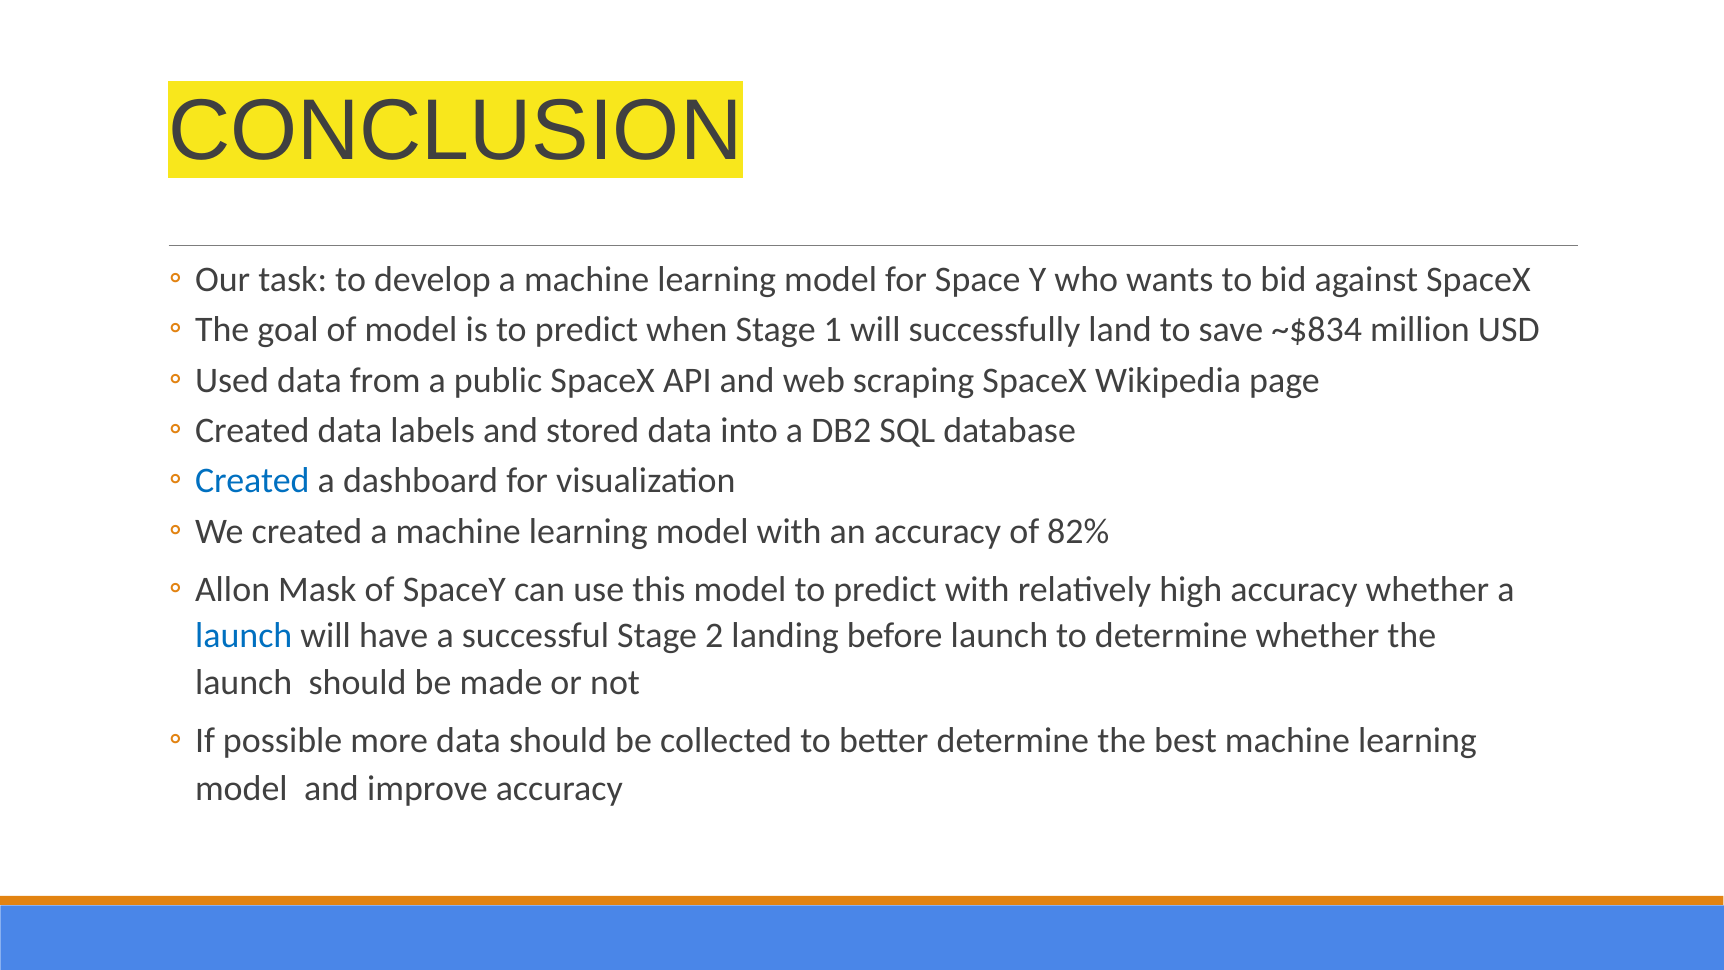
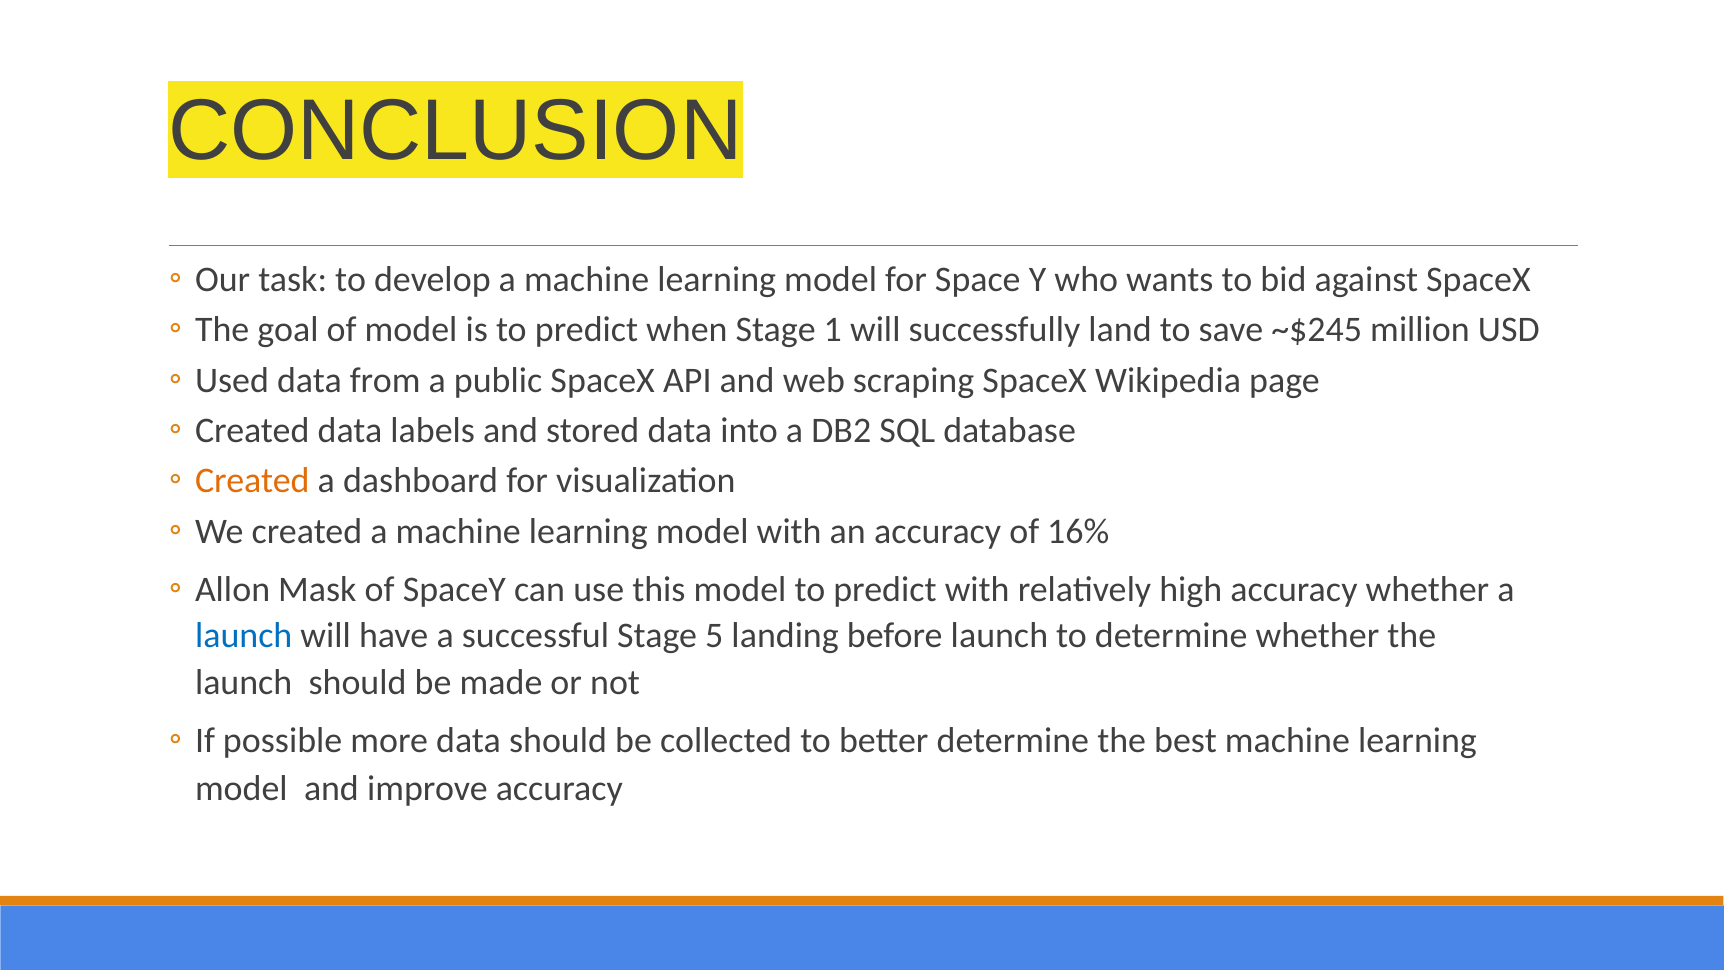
~$834: ~$834 -> ~$245
Created at (252, 481) colour: blue -> orange
82%: 82% -> 16%
2: 2 -> 5
